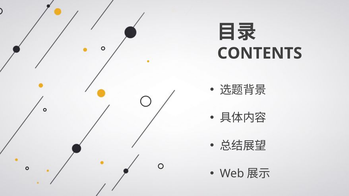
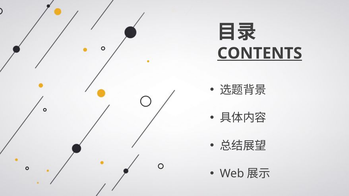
CONTENTS underline: none -> present
